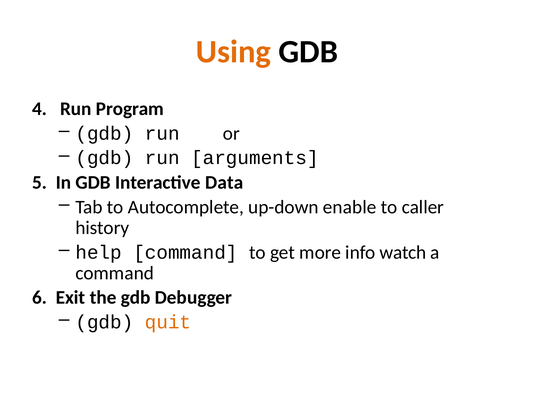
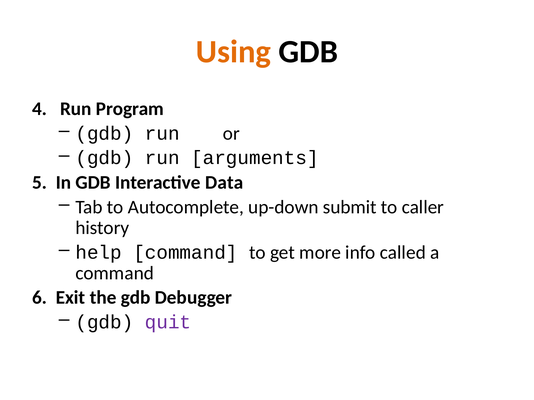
enable: enable -> submit
watch: watch -> called
quit colour: orange -> purple
